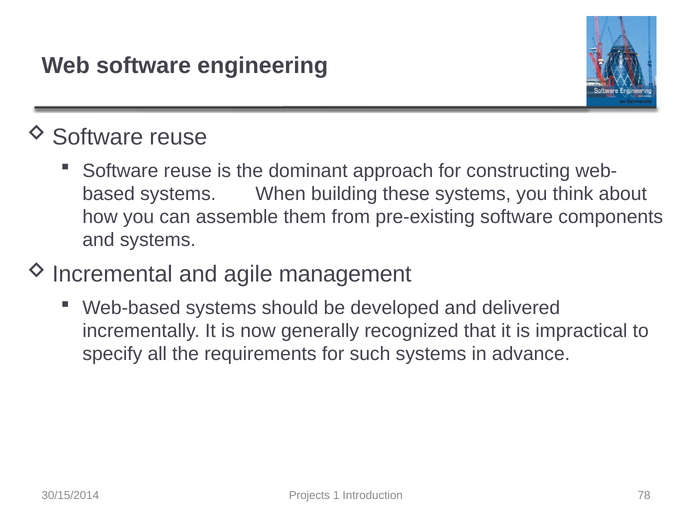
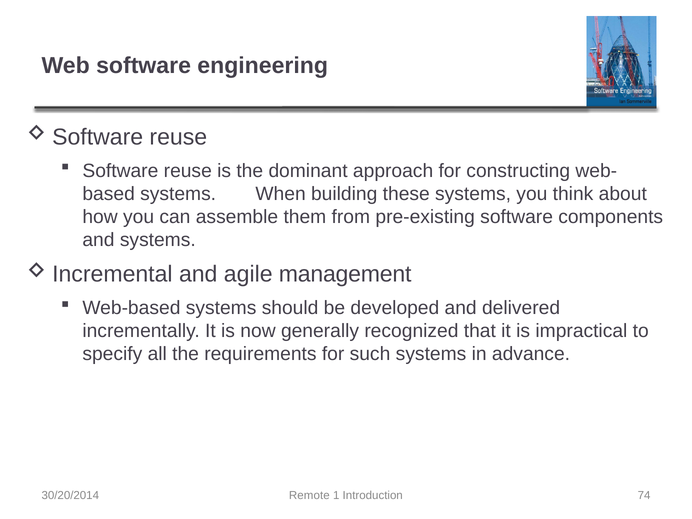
30/15/2014: 30/15/2014 -> 30/20/2014
Projects: Projects -> Remote
78: 78 -> 74
